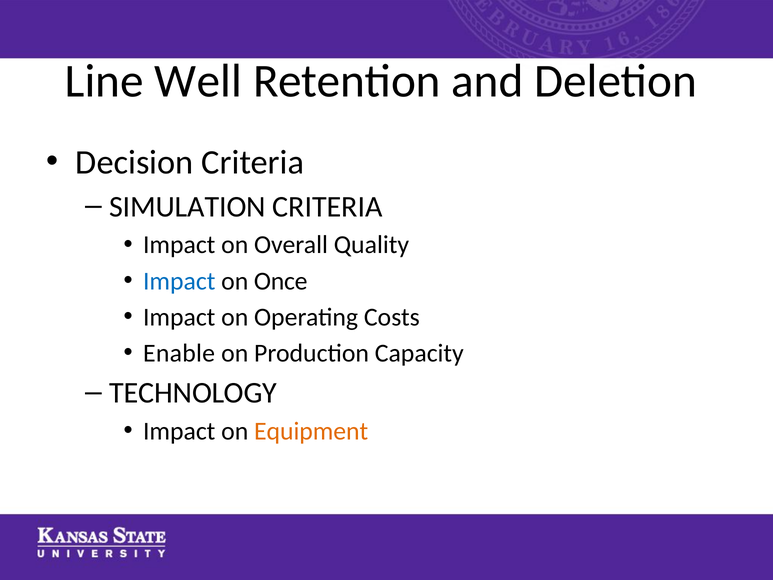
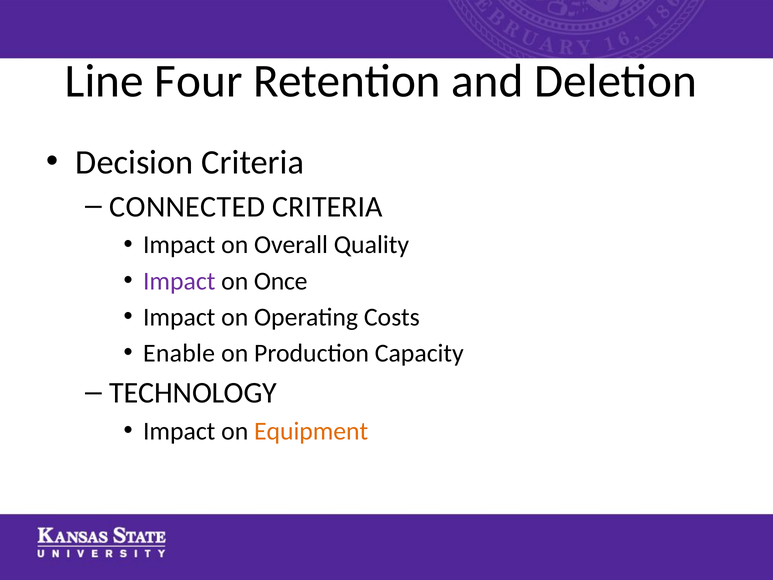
Well: Well -> Four
SIMULATION: SIMULATION -> CONNECTED
Impact at (179, 281) colour: blue -> purple
